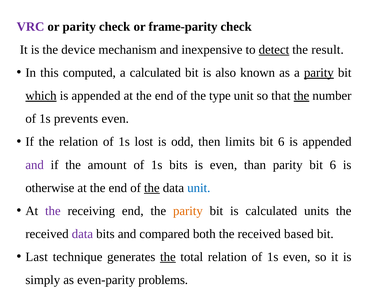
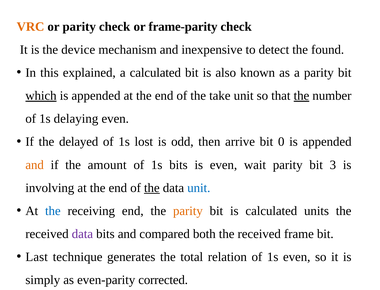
VRC colour: purple -> orange
detect underline: present -> none
result: result -> found
computed: computed -> explained
parity at (319, 73) underline: present -> none
type: type -> take
prevents: prevents -> delaying
the relation: relation -> delayed
limits: limits -> arrive
6 at (281, 142): 6 -> 0
and at (35, 165) colour: purple -> orange
than: than -> wait
parity bit 6: 6 -> 3
otherwise: otherwise -> involving
the at (53, 211) colour: purple -> blue
based: based -> frame
the at (168, 257) underline: present -> none
problems: problems -> corrected
